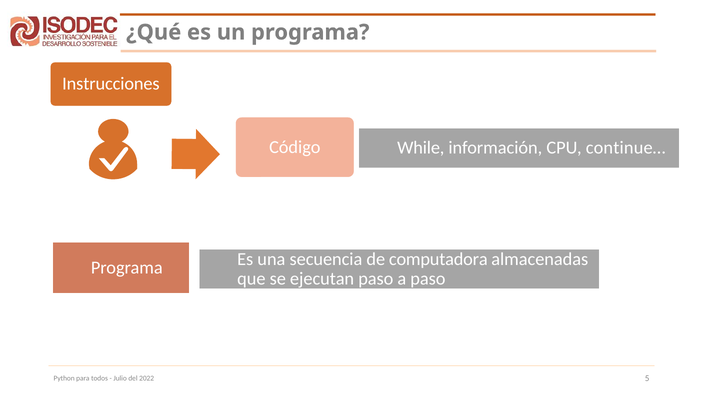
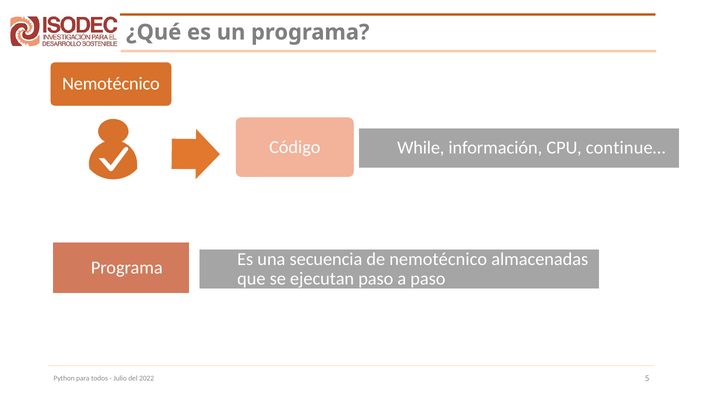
Instrucciones at (111, 84): Instrucciones -> Nemotécnico
de computadora: computadora -> nemotécnico
